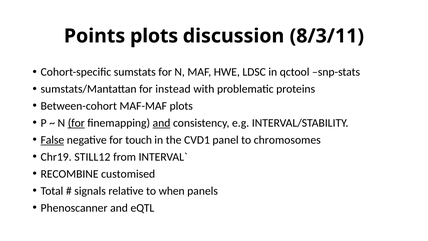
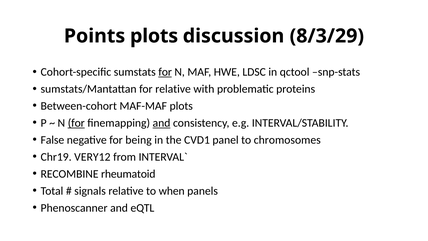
8/3/11: 8/3/11 -> 8/3/29
for at (165, 72) underline: none -> present
for instead: instead -> relative
False underline: present -> none
touch: touch -> being
STILL12: STILL12 -> VERY12
customised: customised -> rheumatoid
